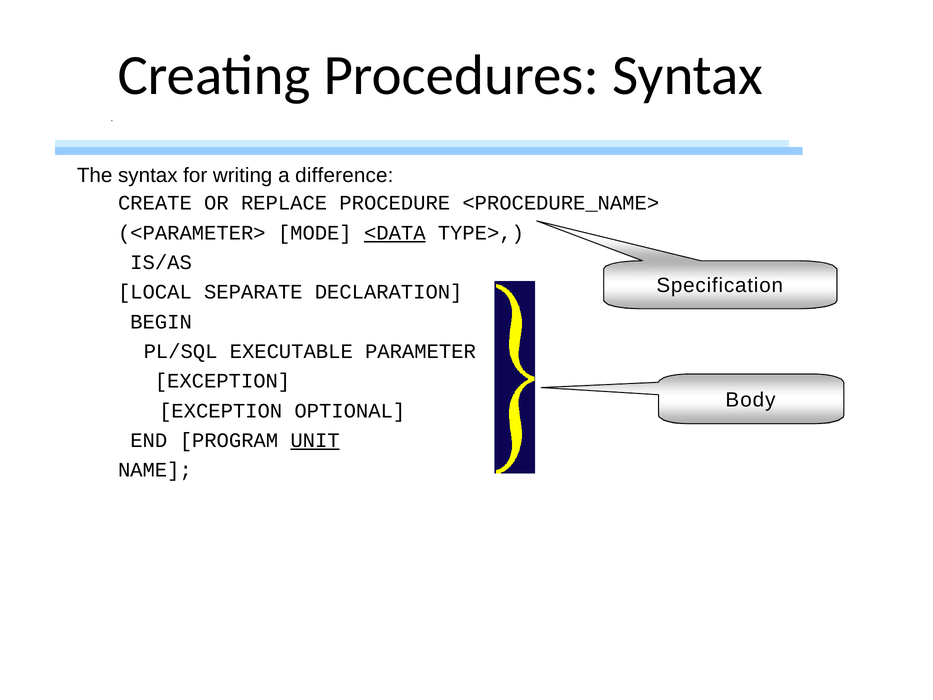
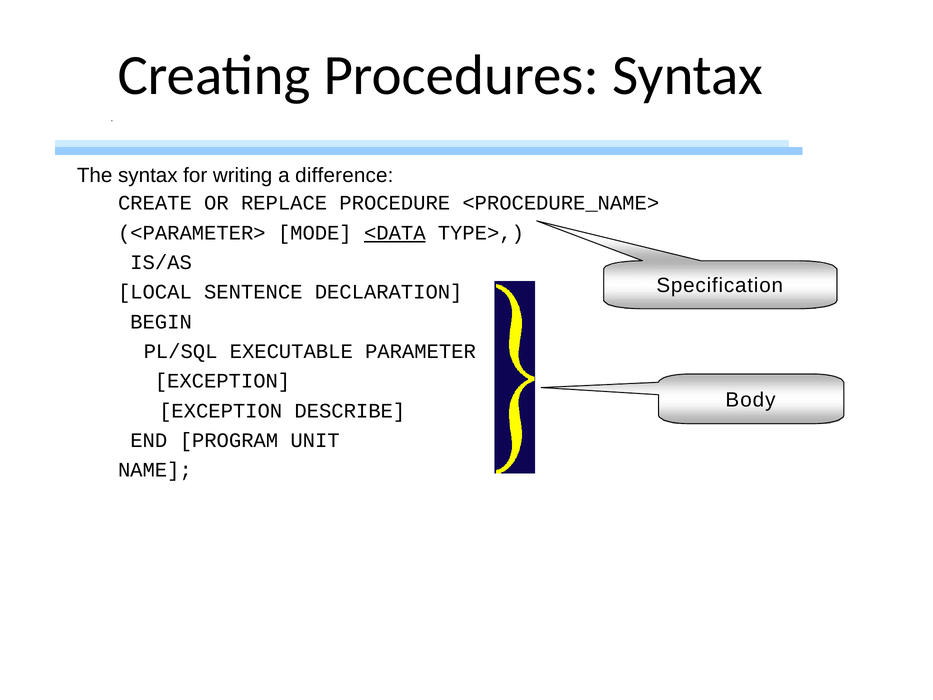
SEPARATE: SEPARATE -> SENTENCE
OPTIONAL: OPTIONAL -> DESCRIBE
UNIT underline: present -> none
